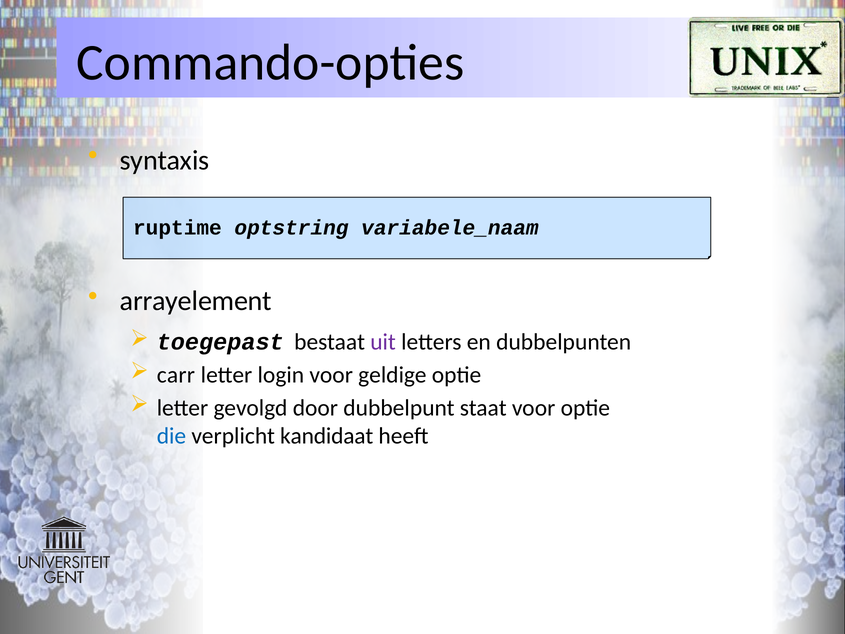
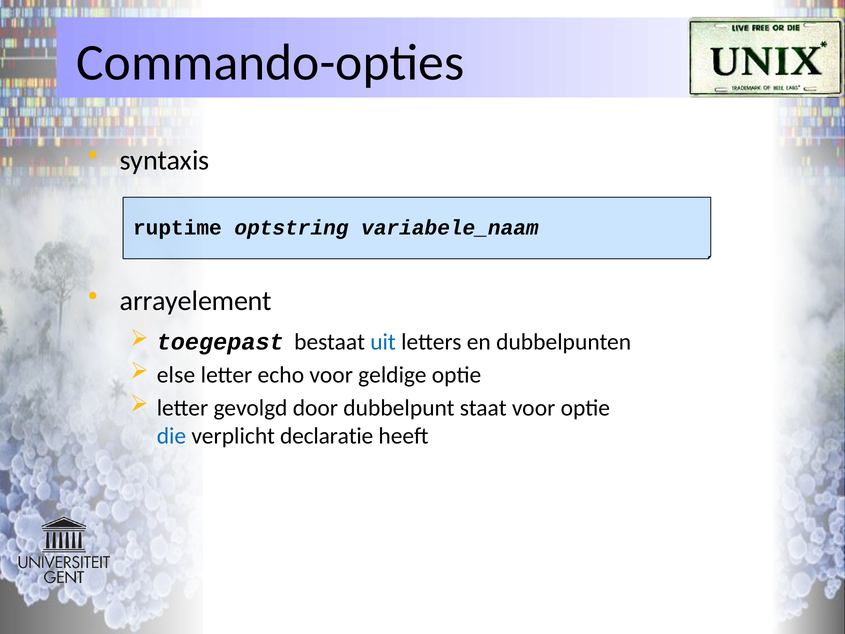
uit colour: purple -> blue
carr: carr -> else
login: login -> echo
kandidaat: kandidaat -> declaratie
